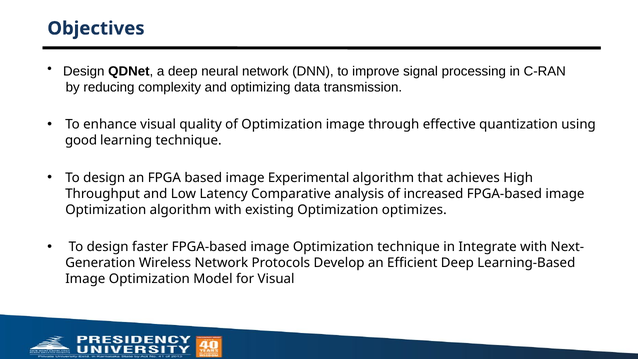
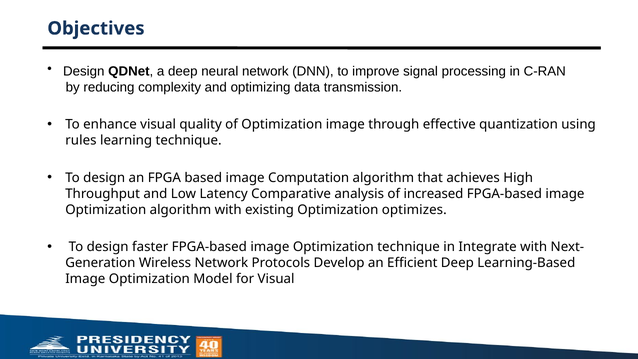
good: good -> rules
Experimental: Experimental -> Computation
